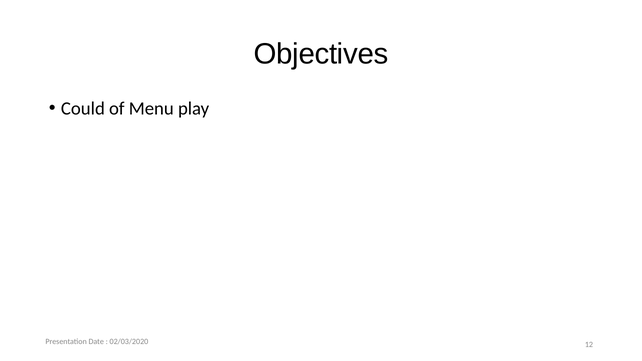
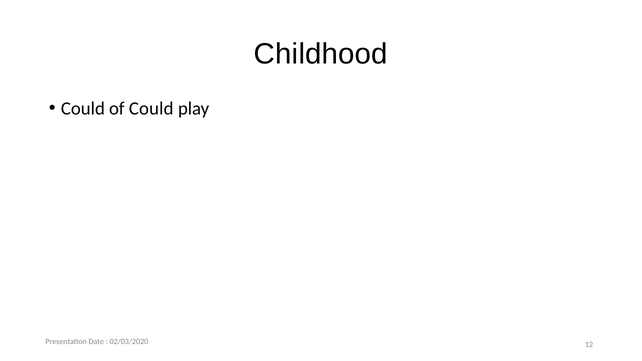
Objectives: Objectives -> Childhood
of Menu: Menu -> Could
